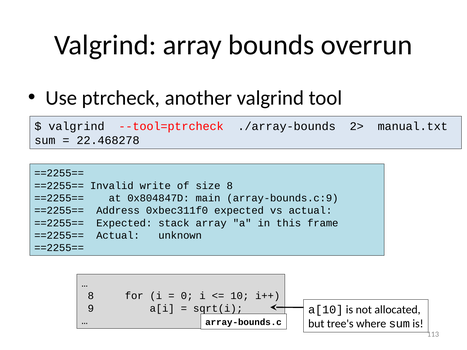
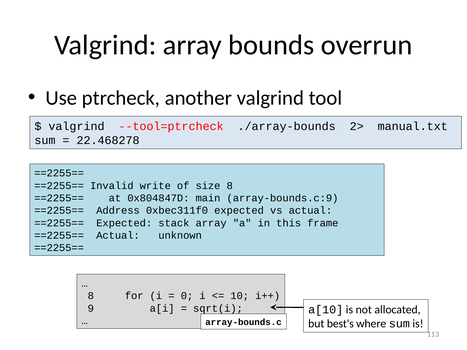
tree's: tree's -> best's
